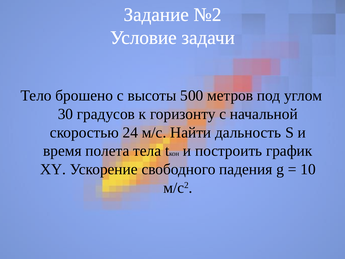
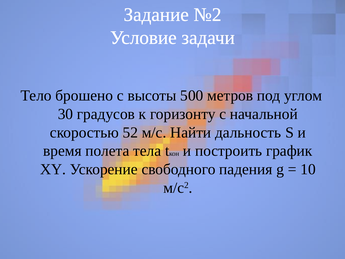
24: 24 -> 52
